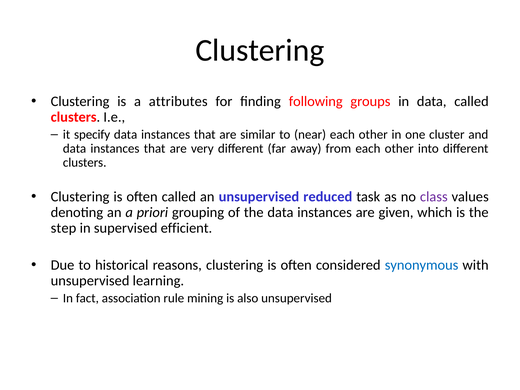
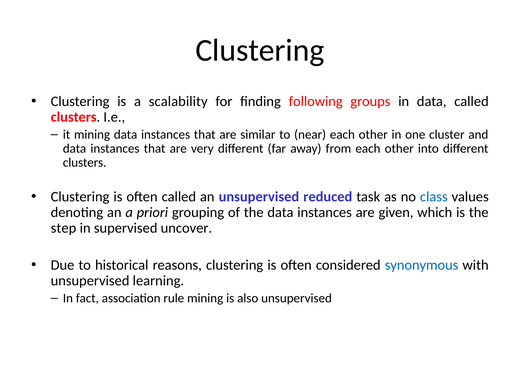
attributes: attributes -> scalability
it specify: specify -> mining
class colour: purple -> blue
efficient: efficient -> uncover
